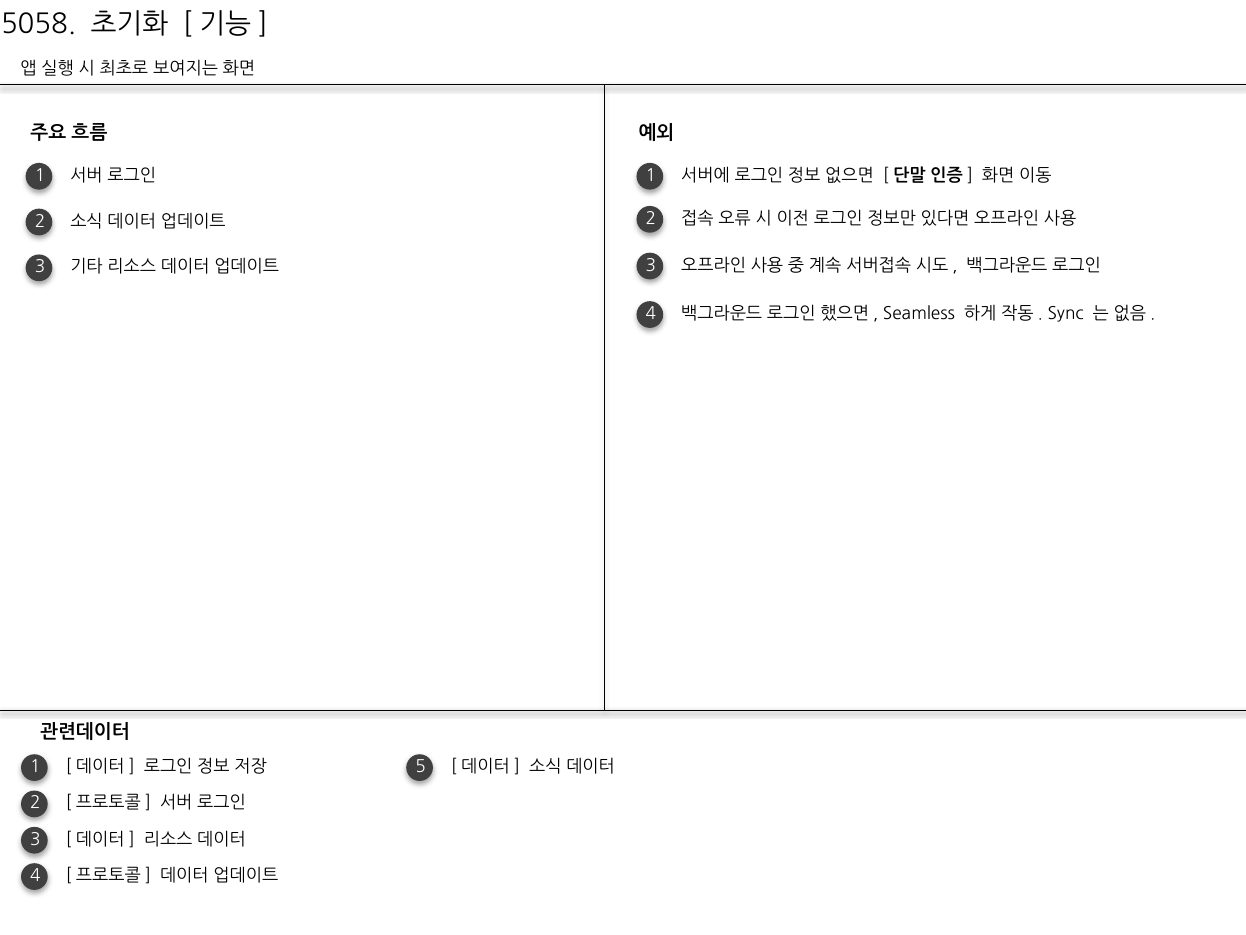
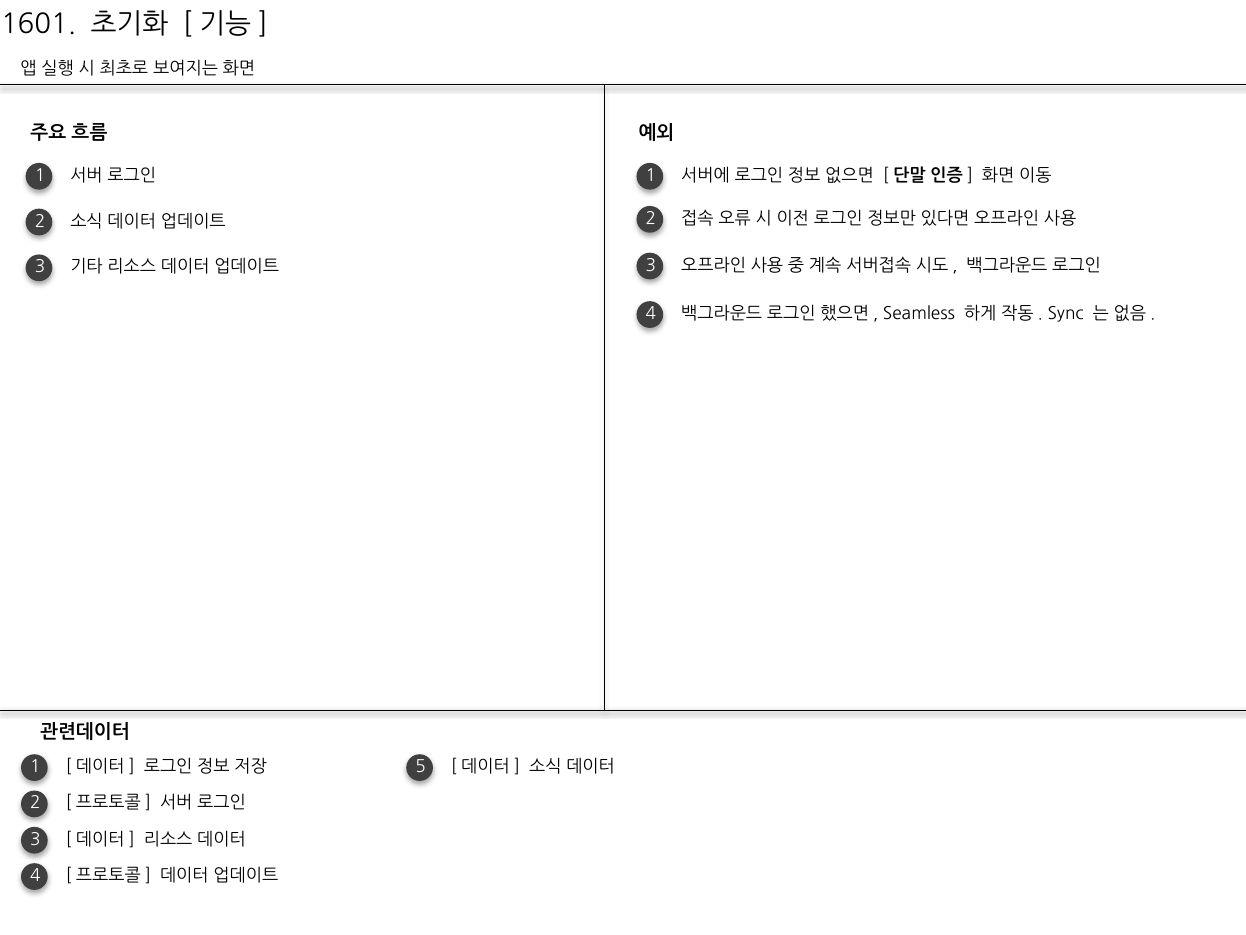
5058: 5058 -> 1601
